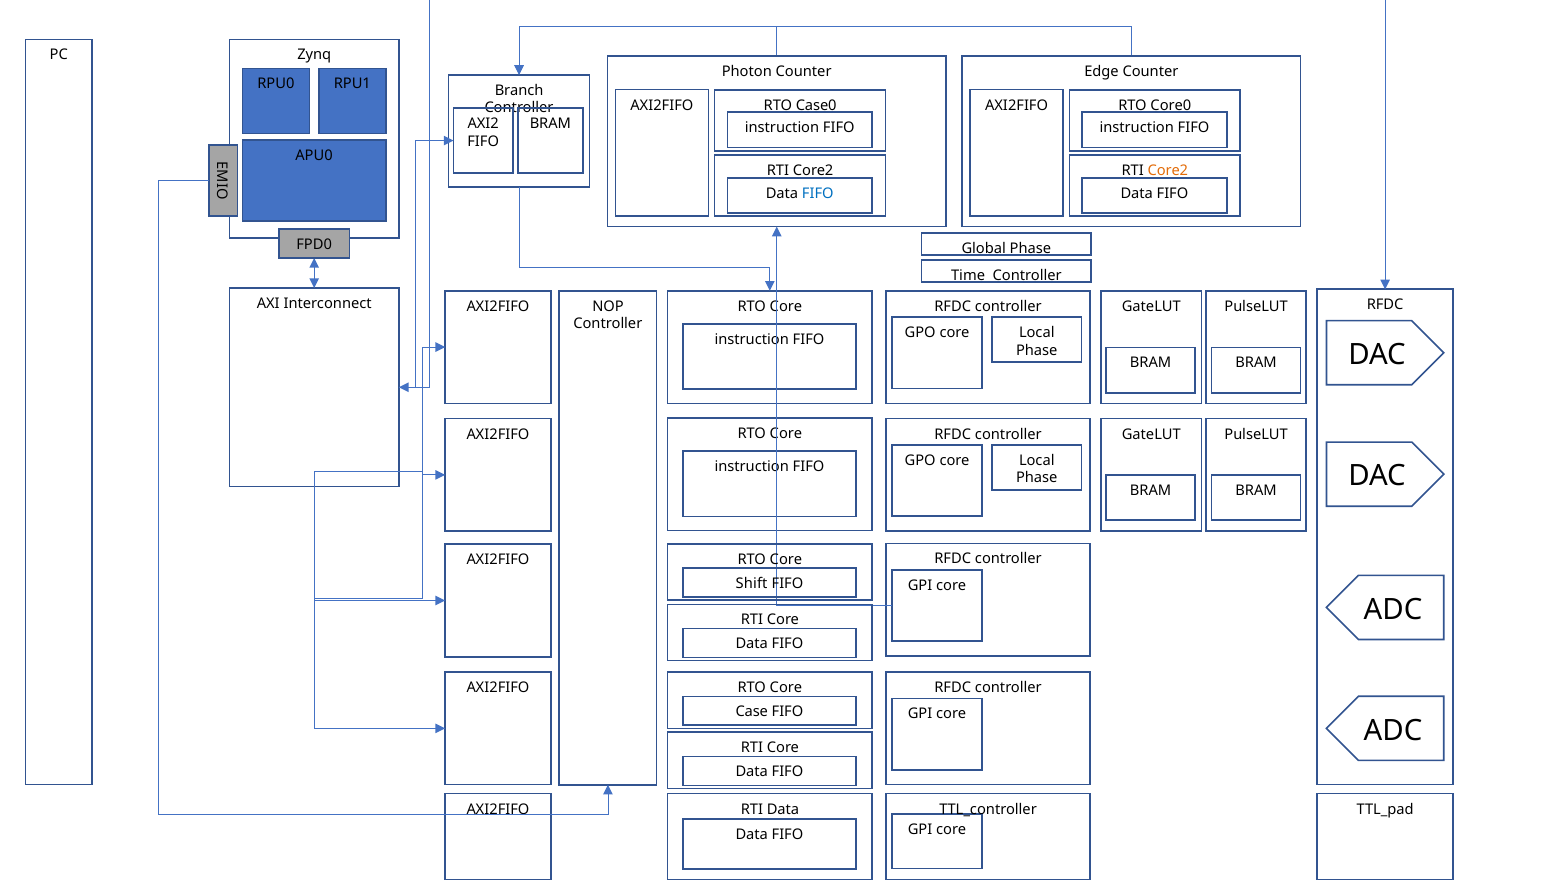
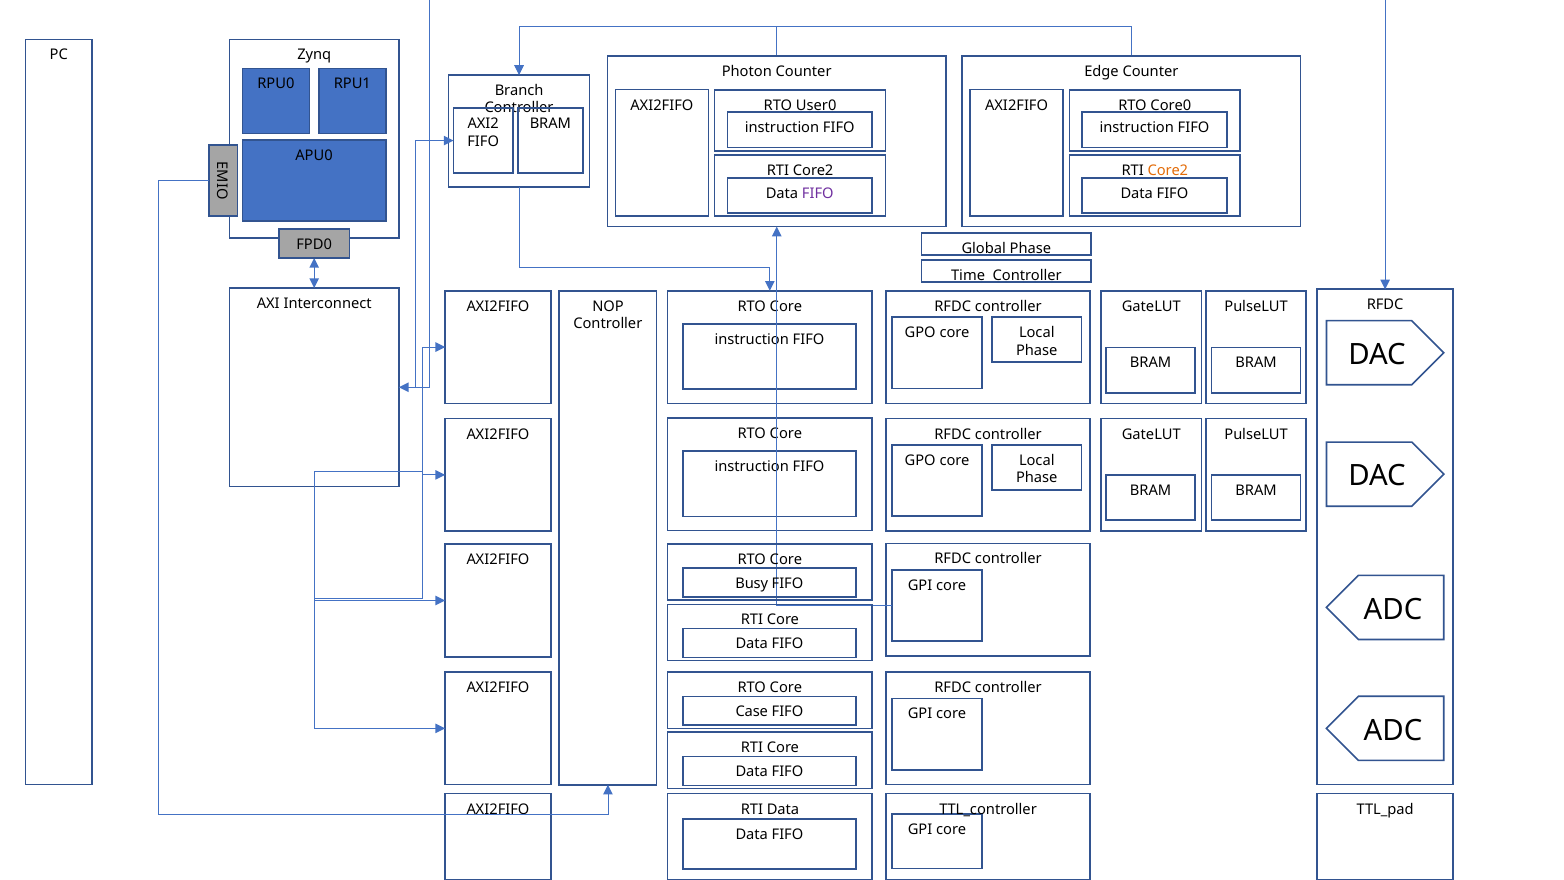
Case0: Case0 -> User0
FIFO at (818, 193) colour: blue -> purple
Shift: Shift -> Busy
